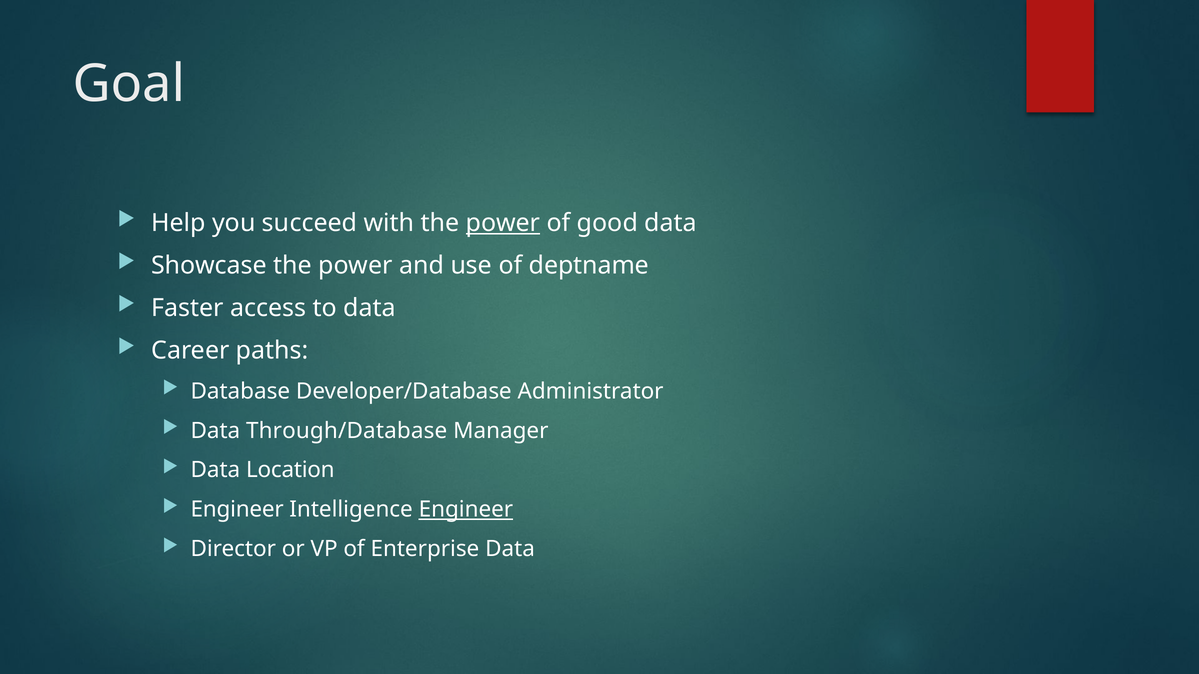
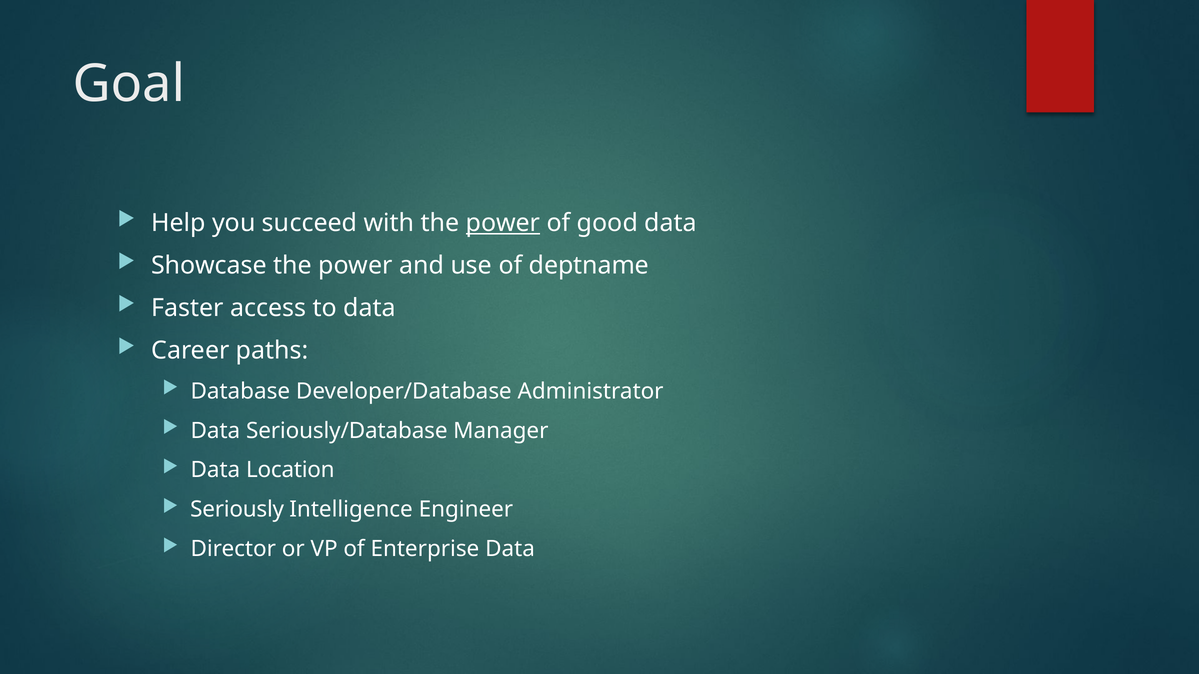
Through/Database: Through/Database -> Seriously/Database
Engineer at (237, 510): Engineer -> Seriously
Engineer at (466, 510) underline: present -> none
